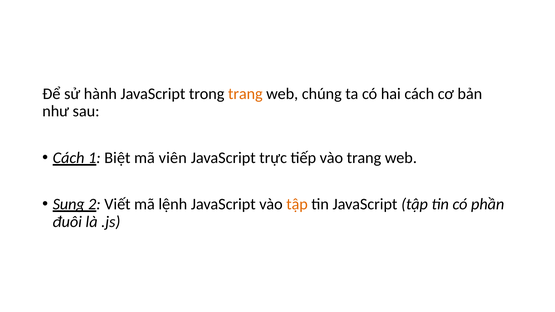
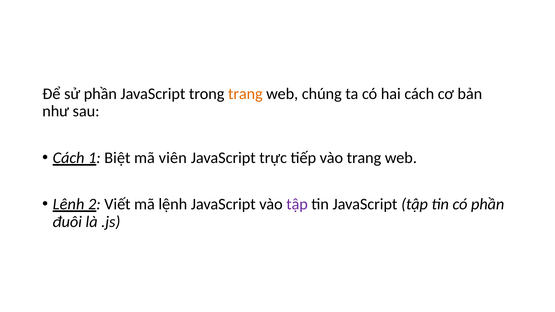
sử hành: hành -> phần
Sung at (69, 204): Sung -> Lệnh
tập at (297, 204) colour: orange -> purple
